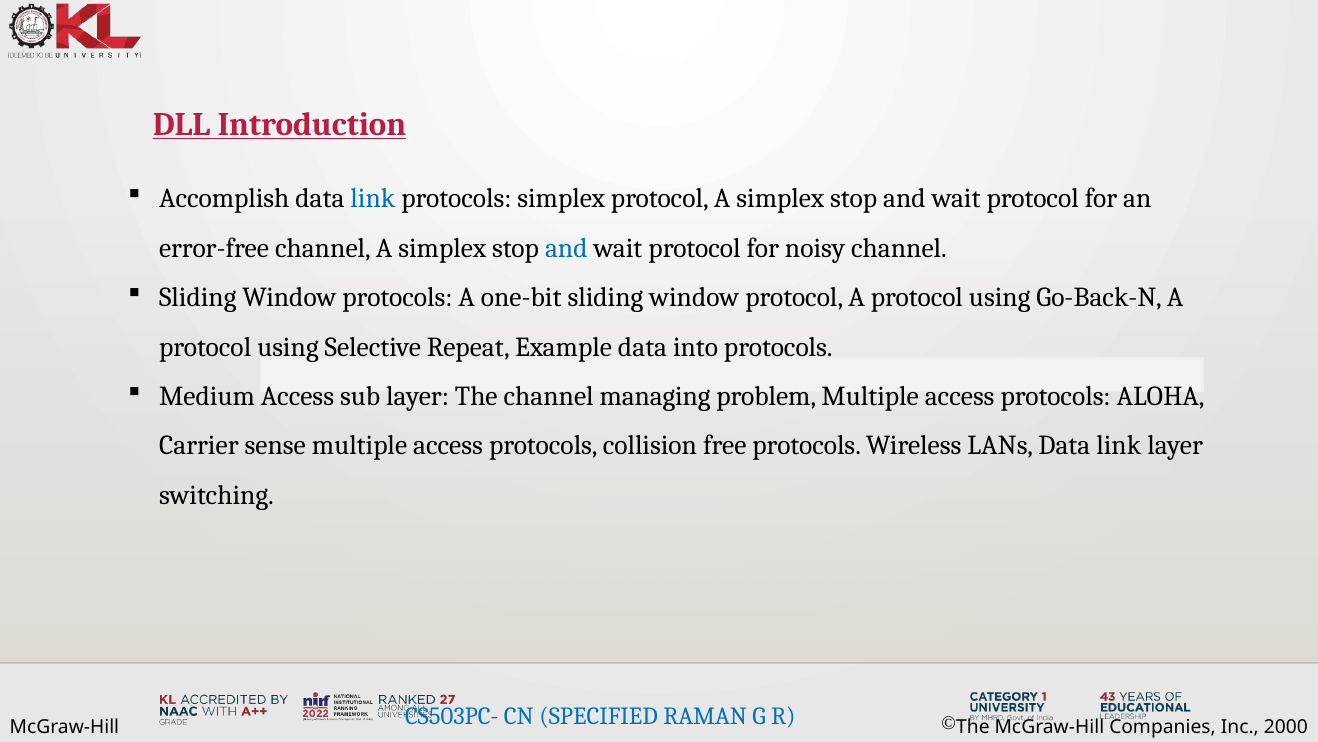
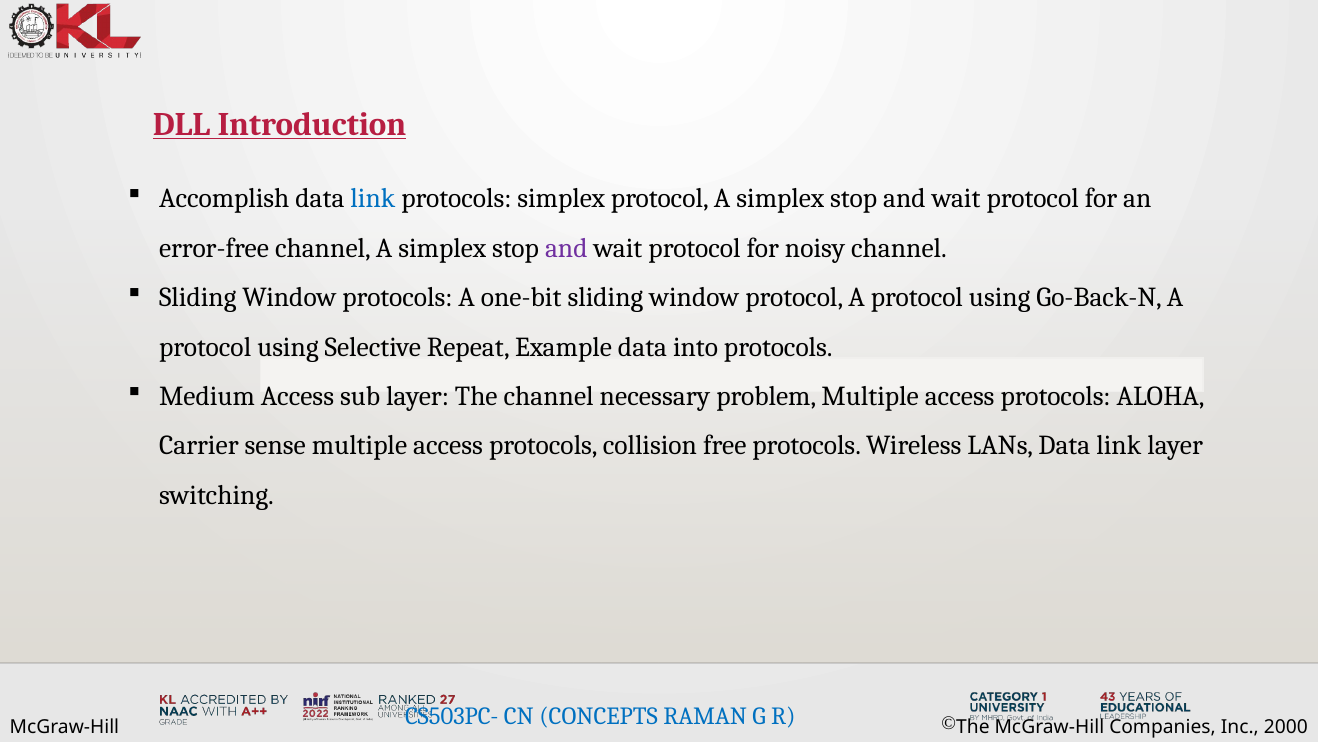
and at (566, 248) colour: blue -> purple
managing: managing -> necessary
SPECIFIED: SPECIFIED -> CONCEPTS
